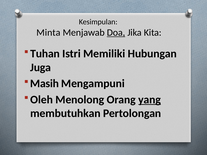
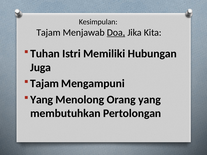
Minta at (48, 33): Minta -> Tajam
Masih at (44, 84): Masih -> Tajam
Oleh at (42, 100): Oleh -> Yang
yang at (150, 100) underline: present -> none
